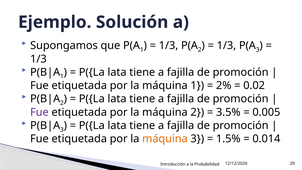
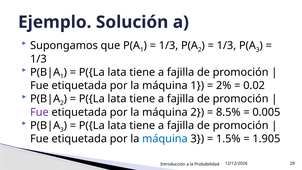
3.5%: 3.5% -> 8.5%
máquina at (165, 139) colour: orange -> blue
0.014: 0.014 -> 1.905
